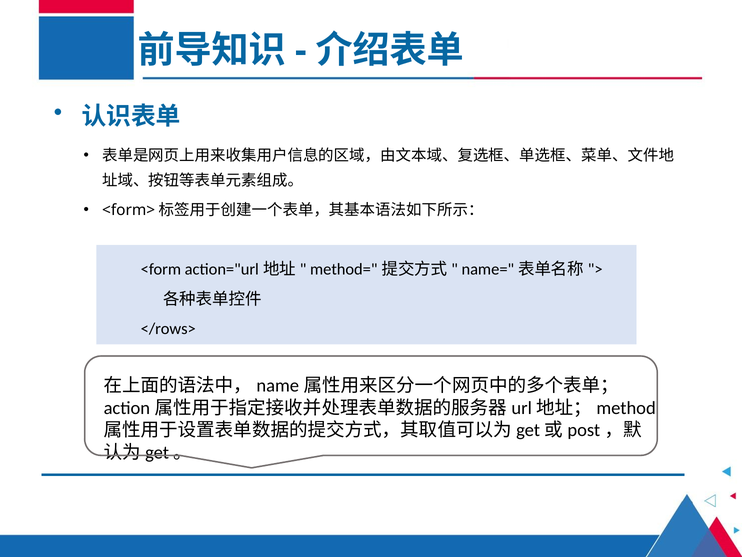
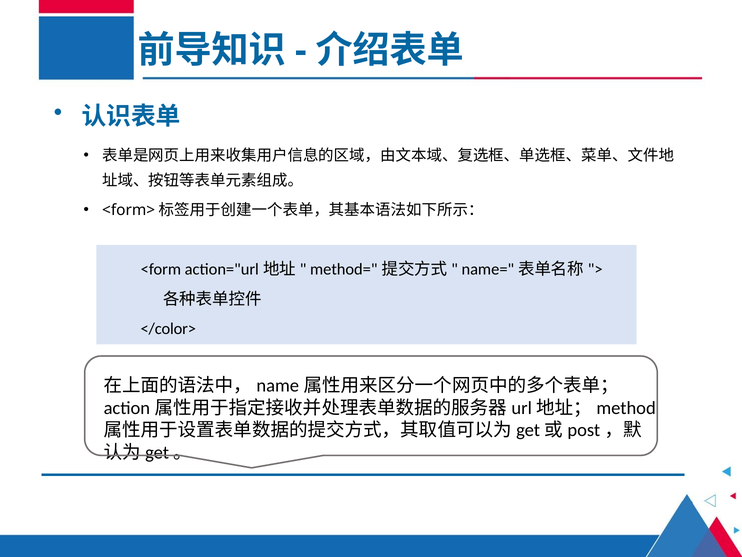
</rows>: </rows> -> </color>
